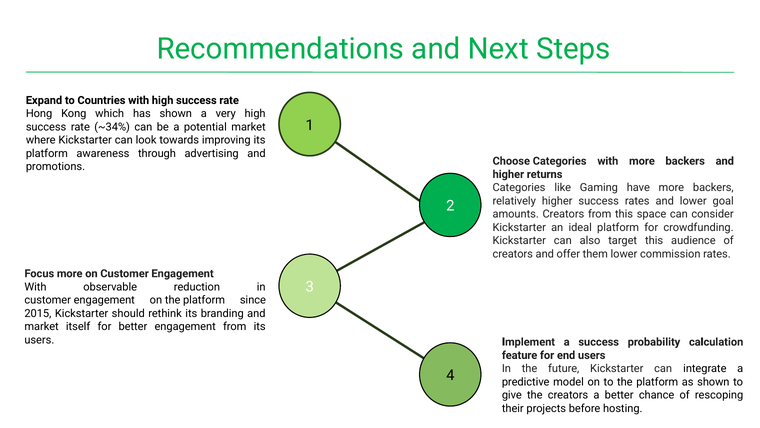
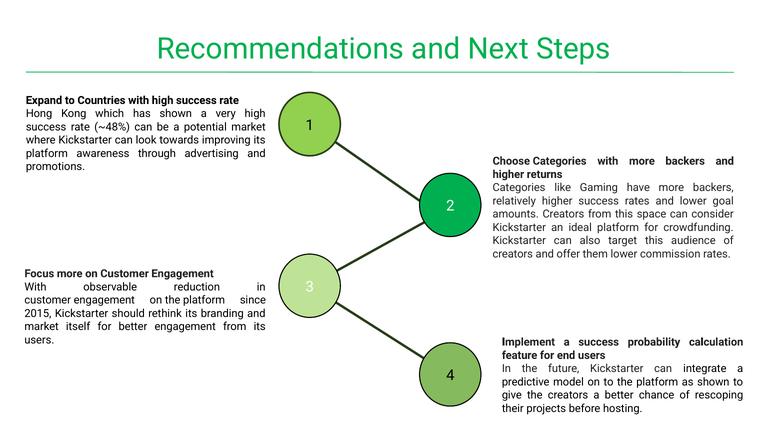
~34%: ~34% -> ~48%
